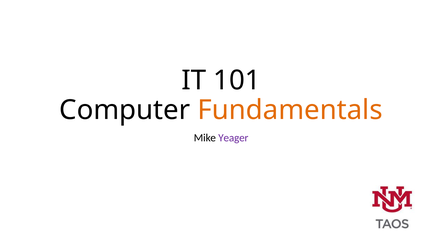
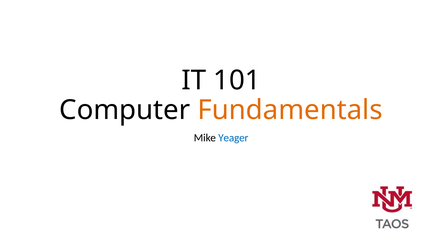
Yeager colour: purple -> blue
